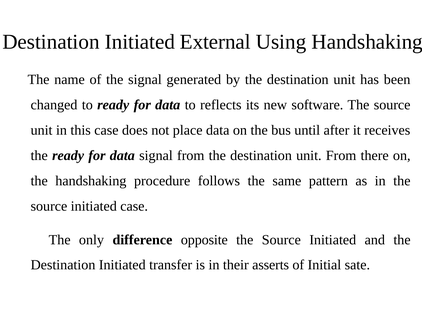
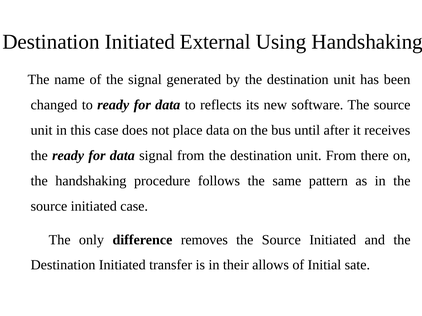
opposite: opposite -> removes
asserts: asserts -> allows
